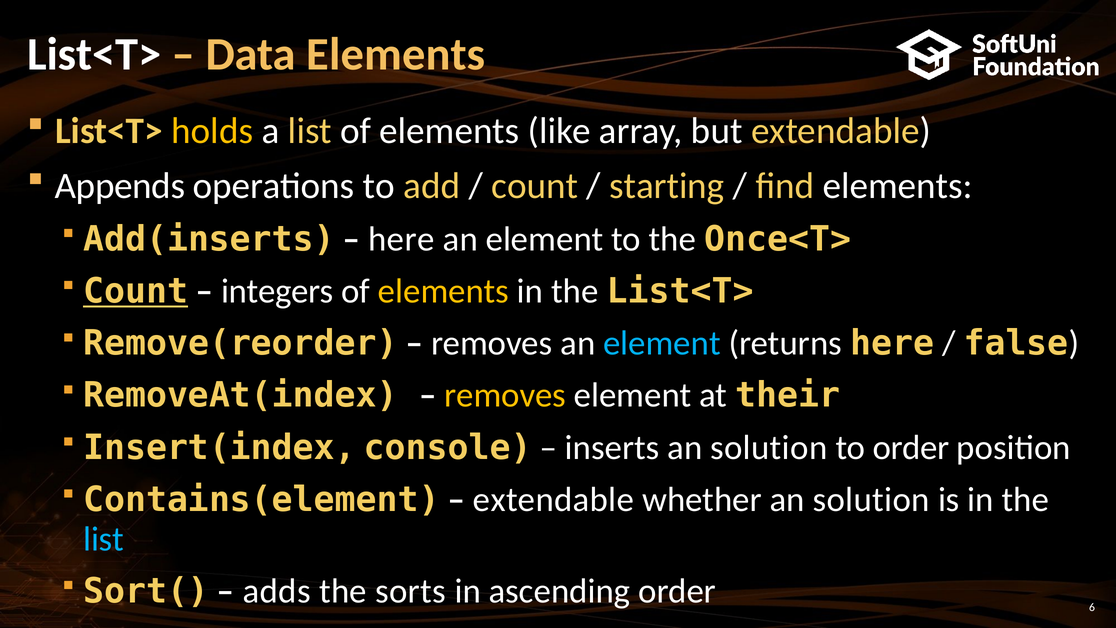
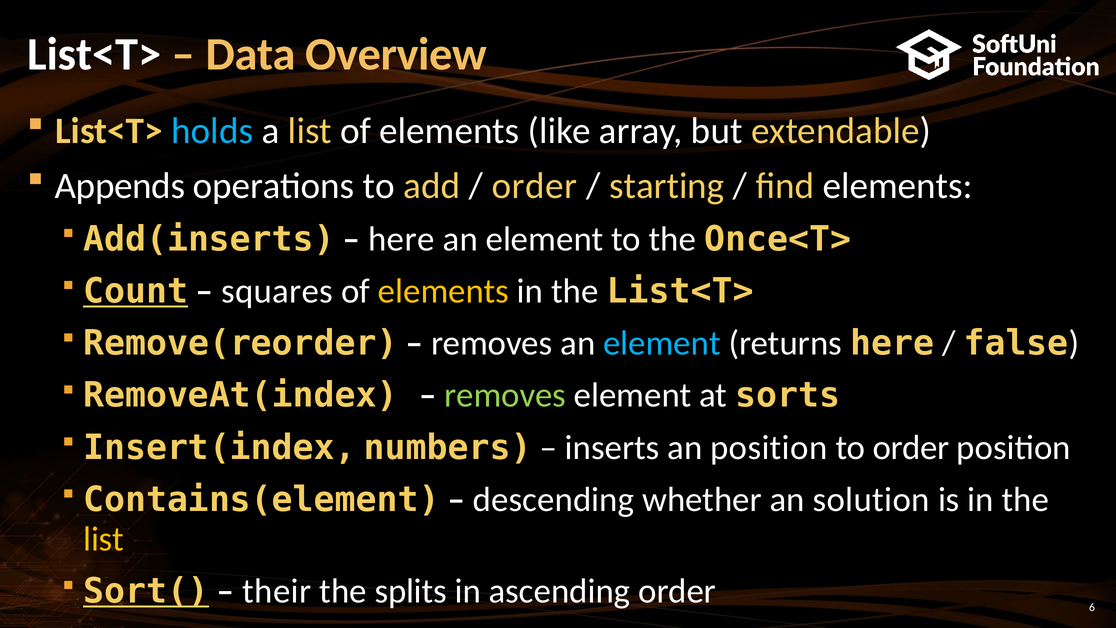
Data Elements: Elements -> Overview
holds colour: yellow -> light blue
count at (535, 186): count -> order
integers: integers -> squares
removes at (505, 395) colour: yellow -> light green
their: their -> sorts
console: console -> numbers
inserts an solution: solution -> position
extendable at (554, 500): extendable -> descending
list at (104, 539) colour: light blue -> yellow
Sort( underline: none -> present
adds: adds -> their
sorts: sorts -> splits
